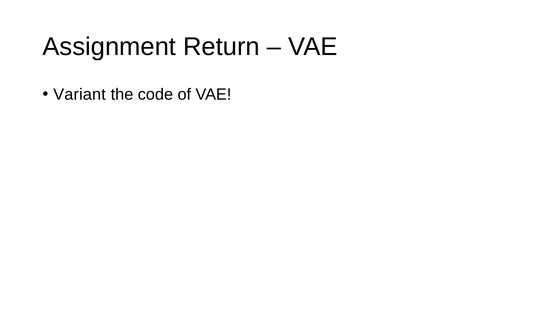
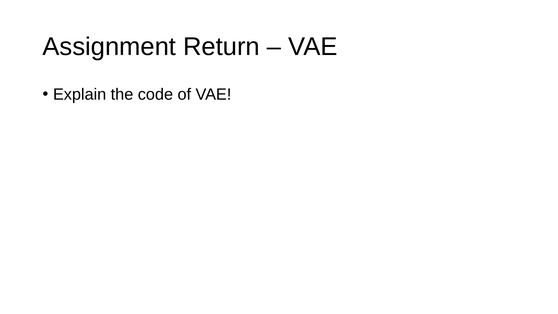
Variant: Variant -> Explain
